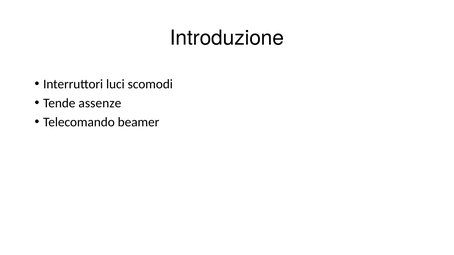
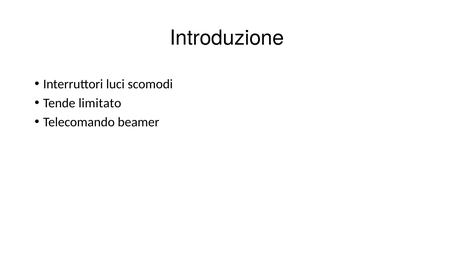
assenze: assenze -> limitato
